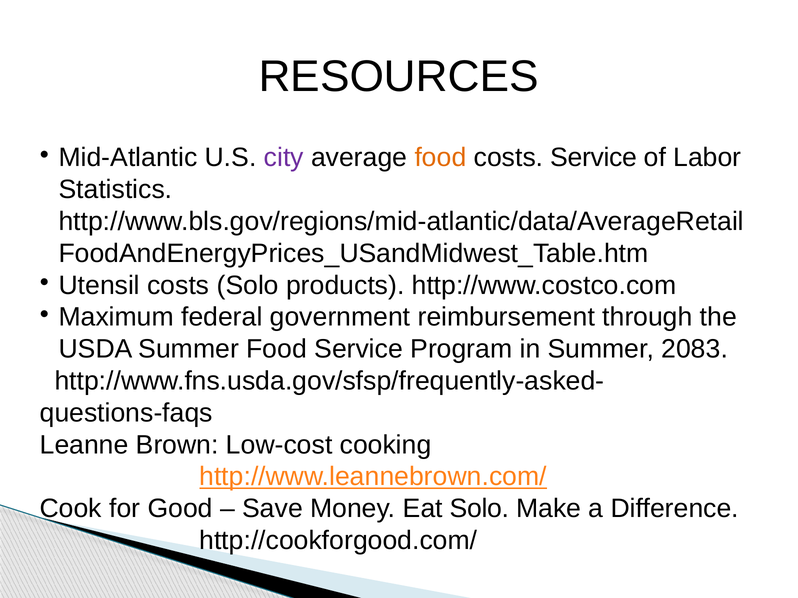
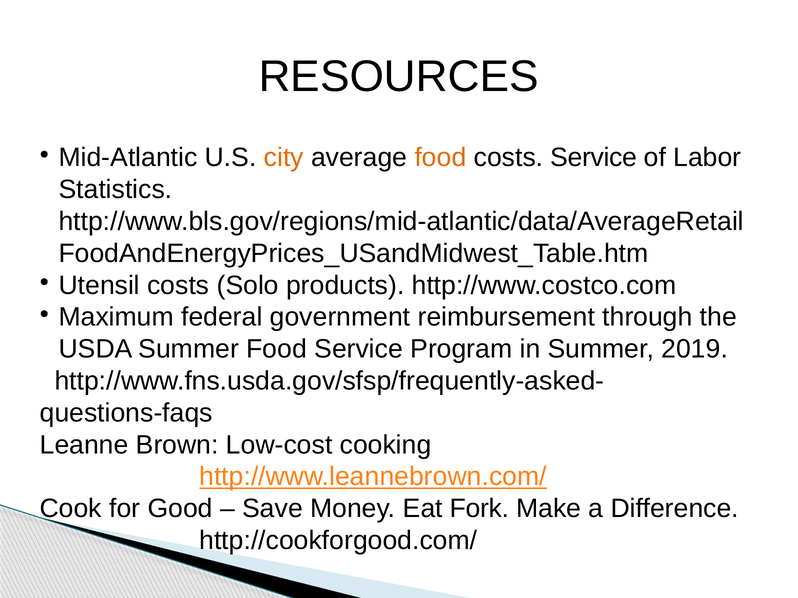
city colour: purple -> orange
2083: 2083 -> 2019
Eat Solo: Solo -> Fork
